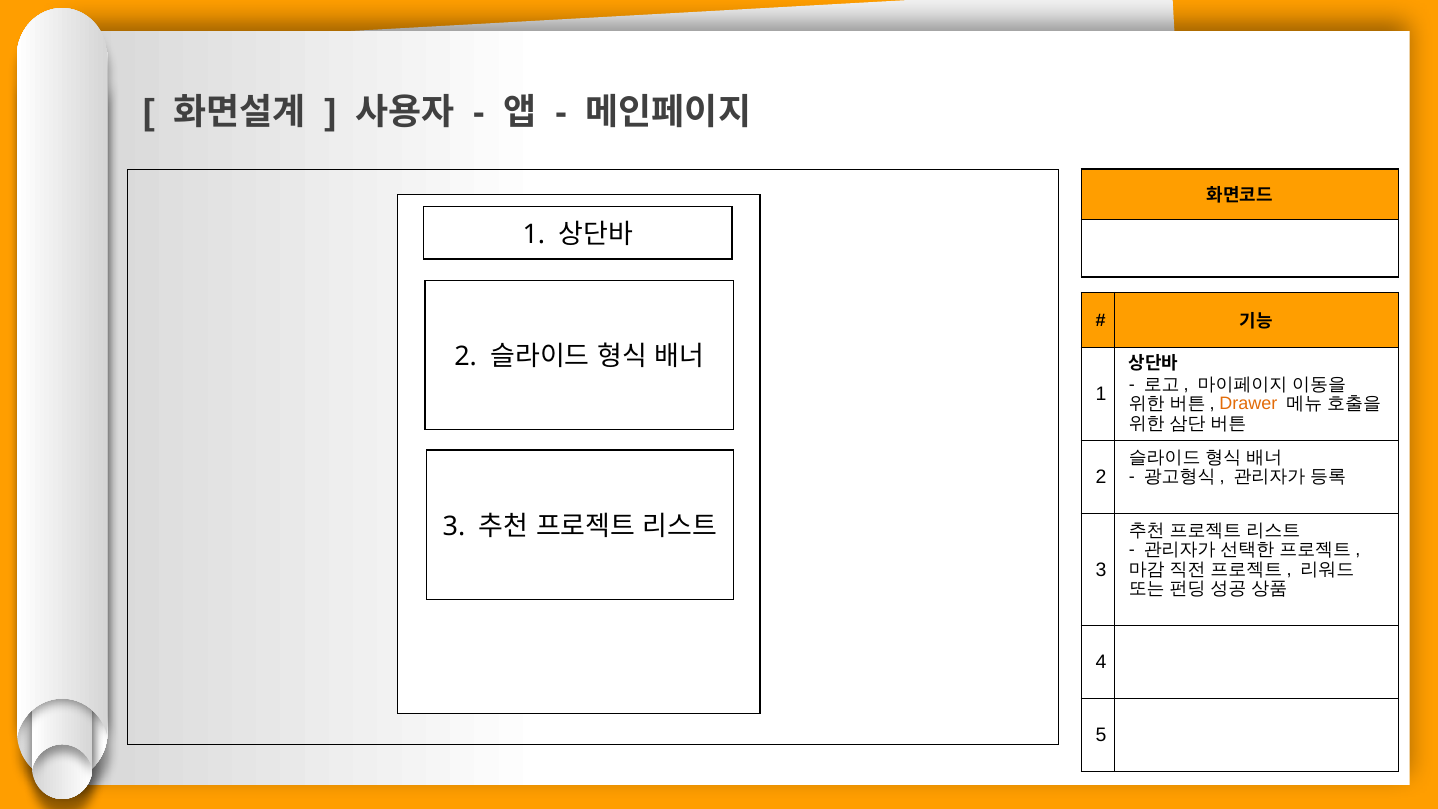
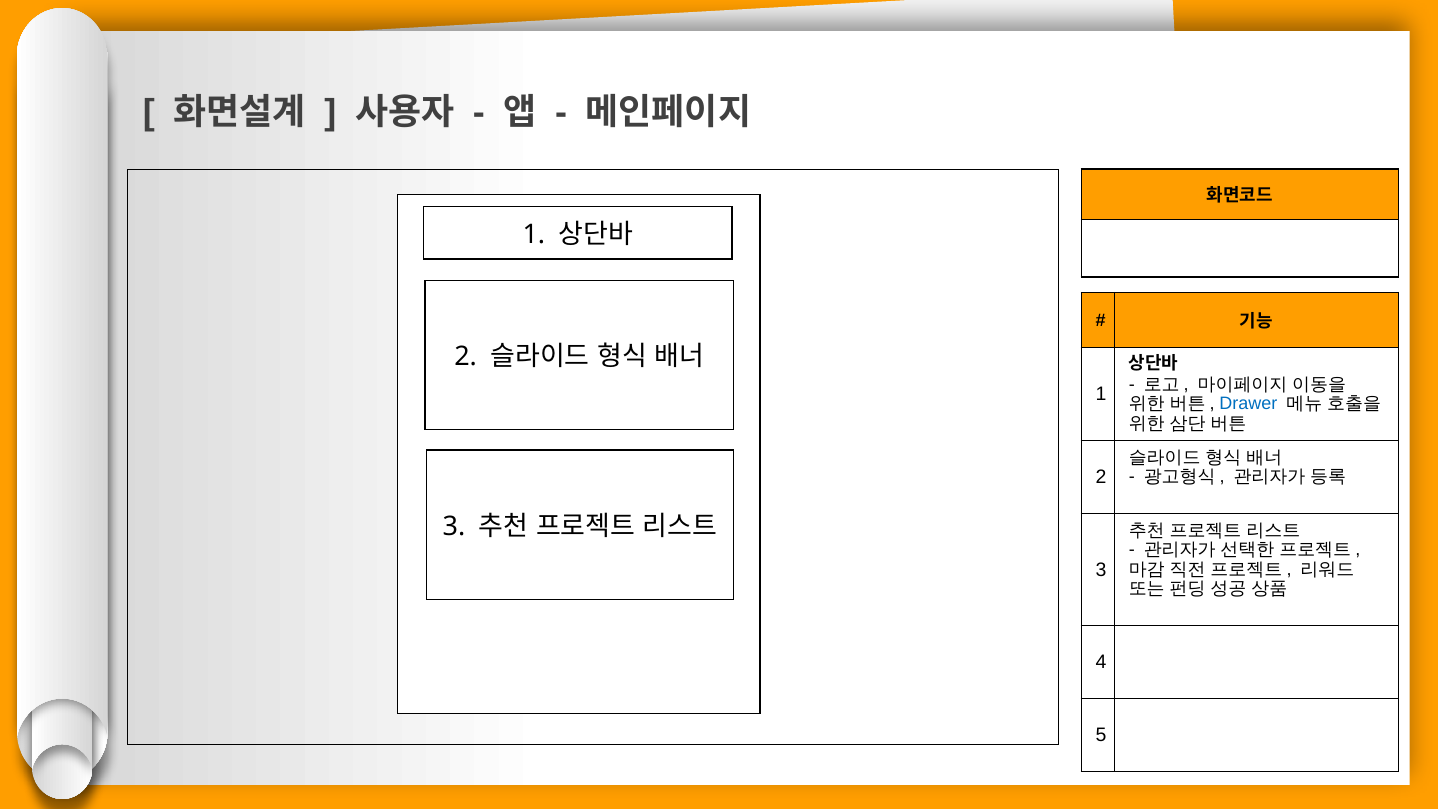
Drawer colour: orange -> blue
